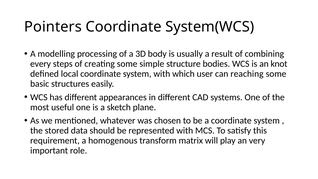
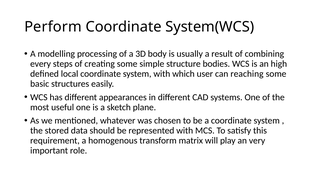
Pointers: Pointers -> Perform
knot: knot -> high
